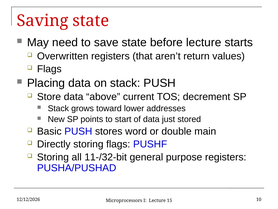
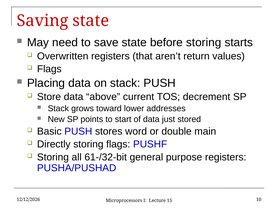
before lecture: lecture -> storing
11-/32-bit: 11-/32-bit -> 61-/32-bit
